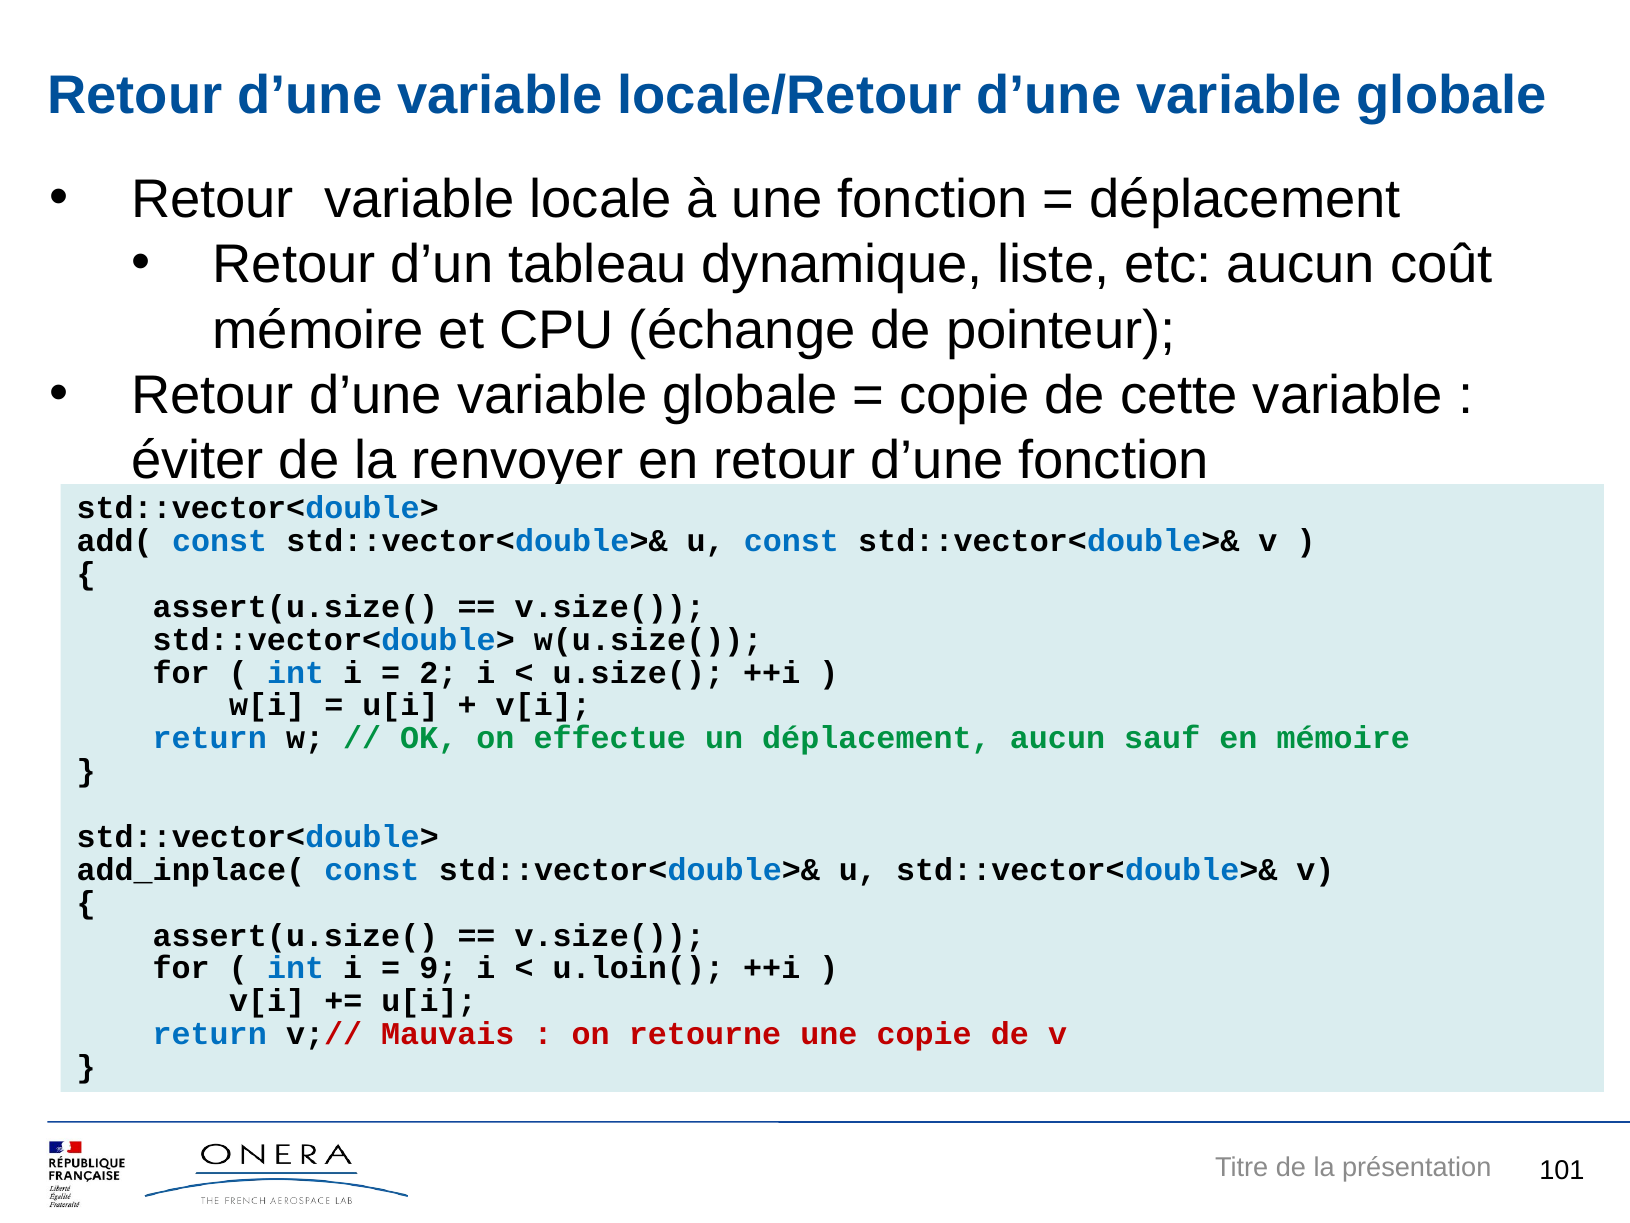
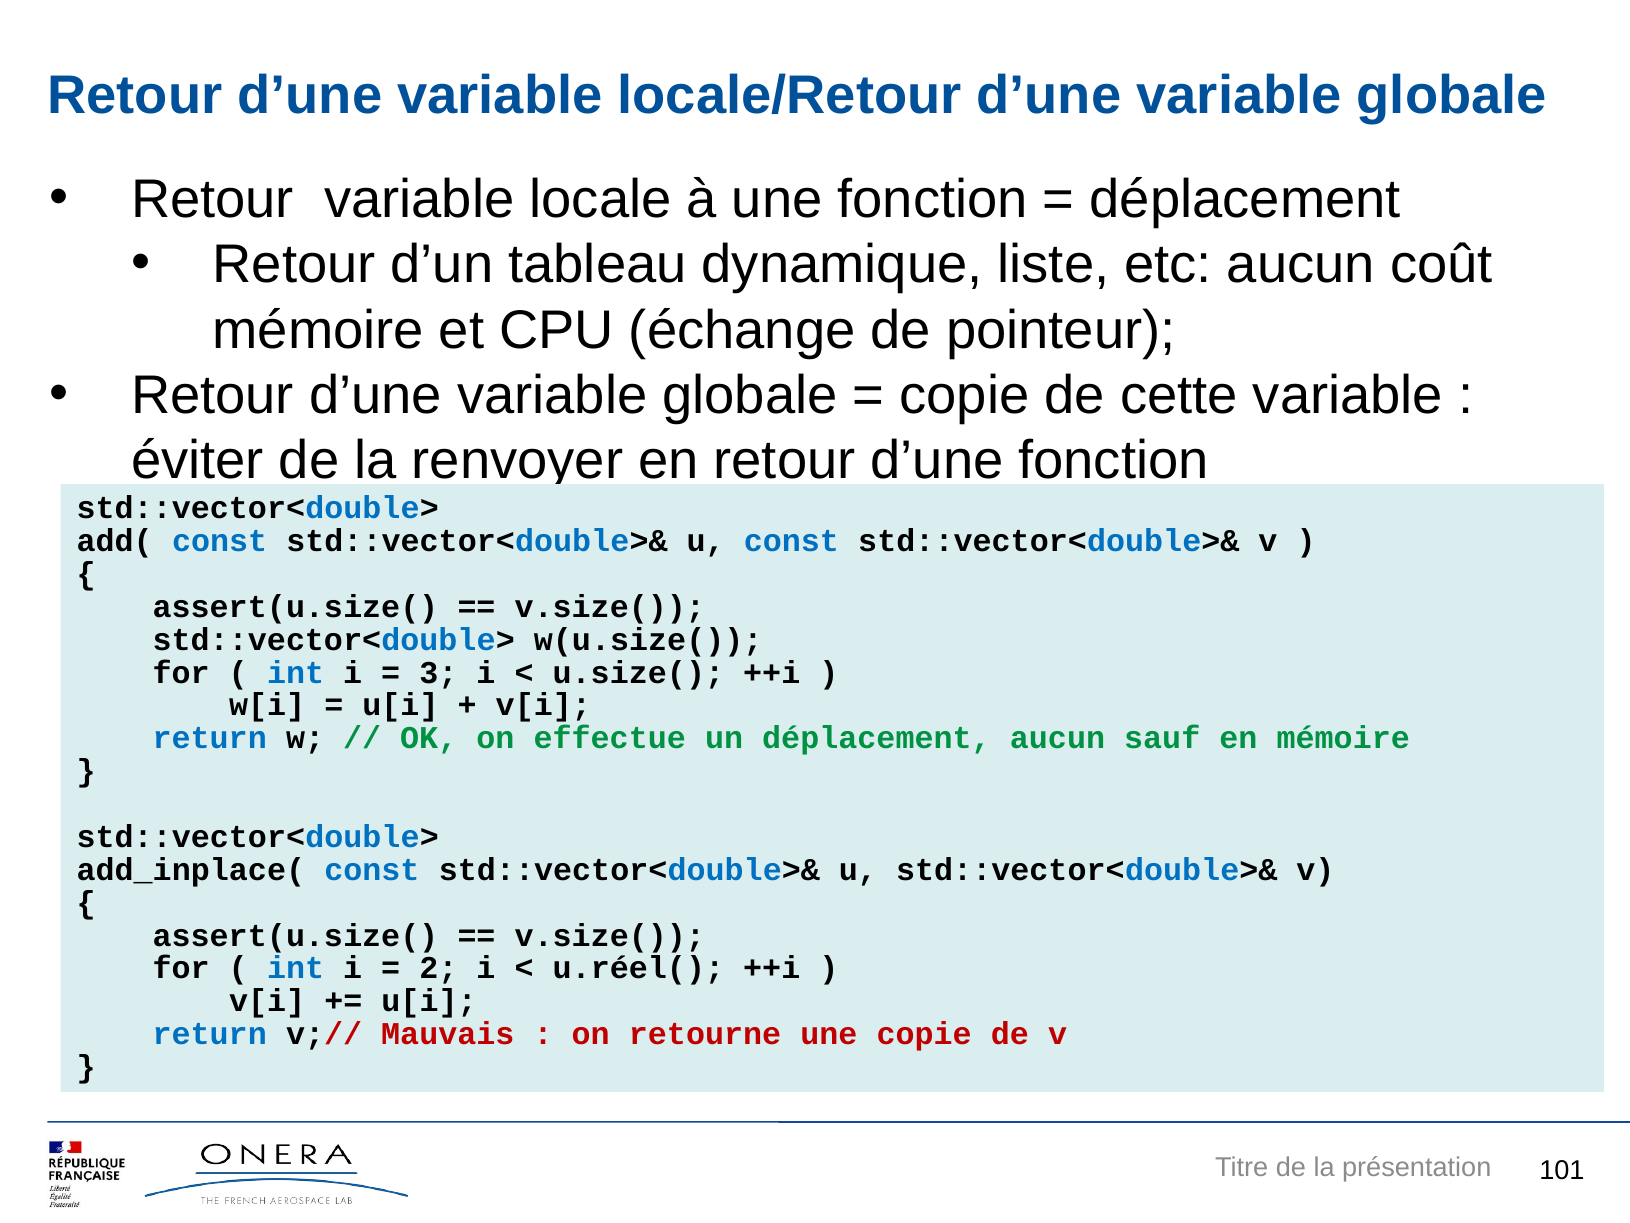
2: 2 -> 3
9: 9 -> 2
u.loin(: u.loin( -> u.réel(
